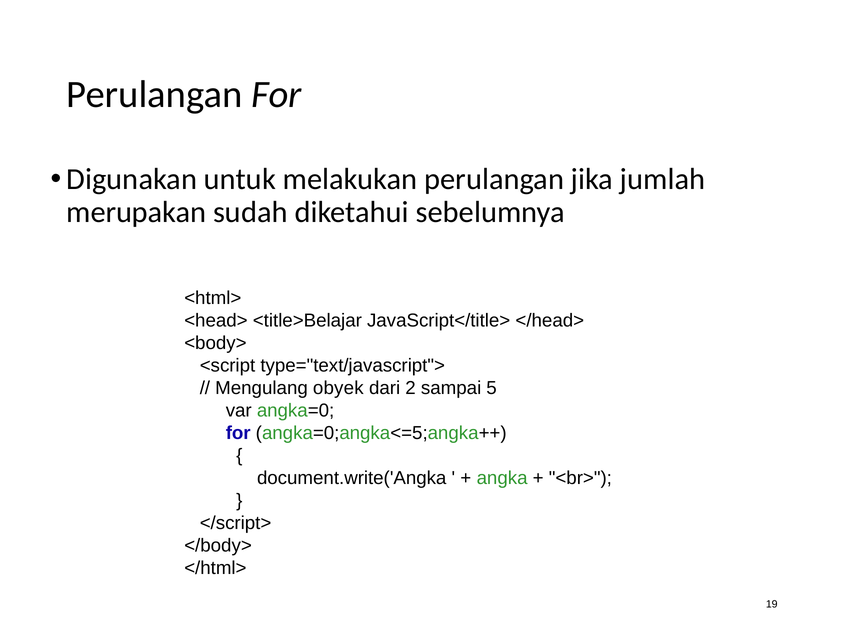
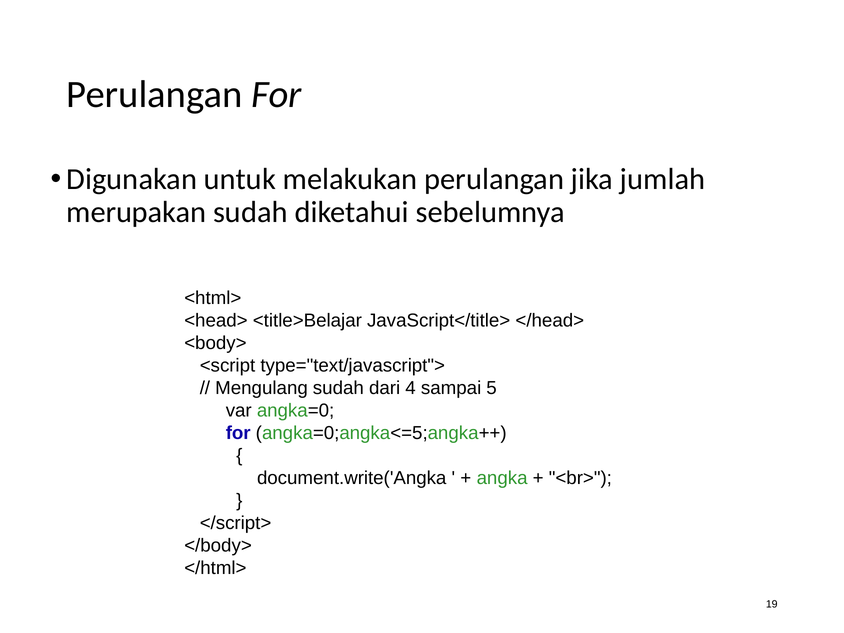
Mengulang obyek: obyek -> sudah
2: 2 -> 4
